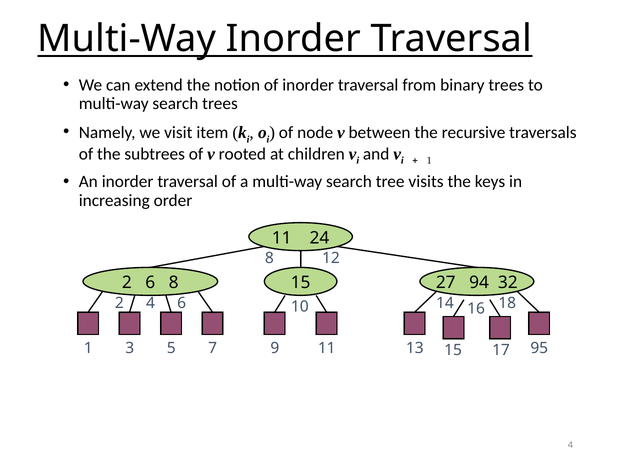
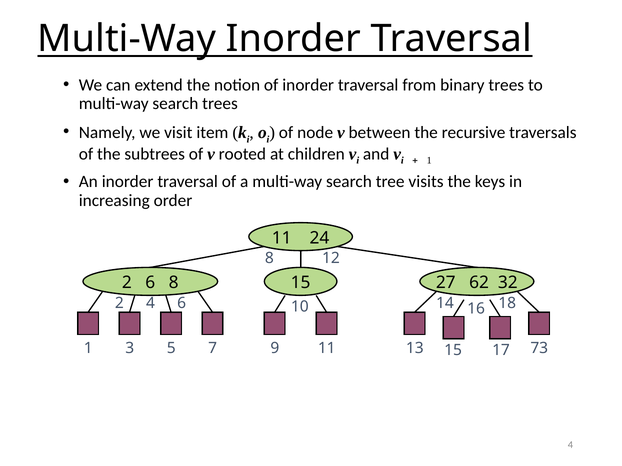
94: 94 -> 62
95: 95 -> 73
